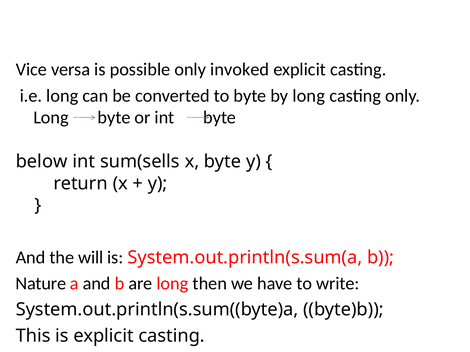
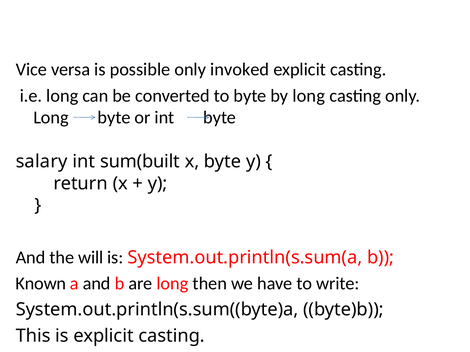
below: below -> salary
sum(sells: sum(sells -> sum(built
Nature: Nature -> Known
